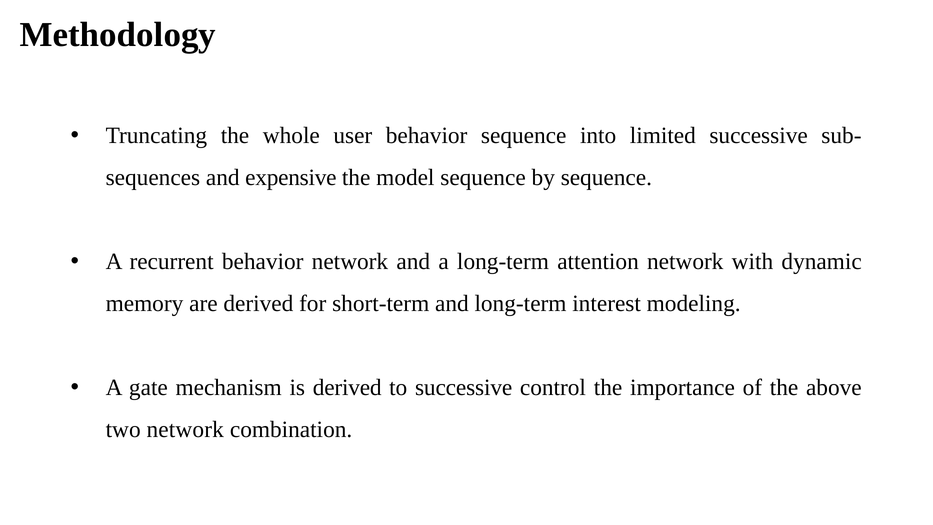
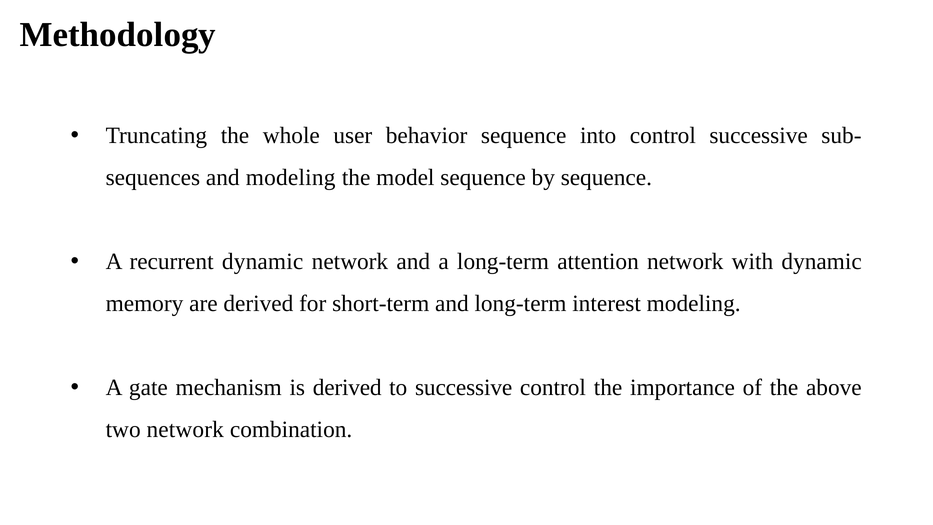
into limited: limited -> control
and expensive: expensive -> modeling
recurrent behavior: behavior -> dynamic
